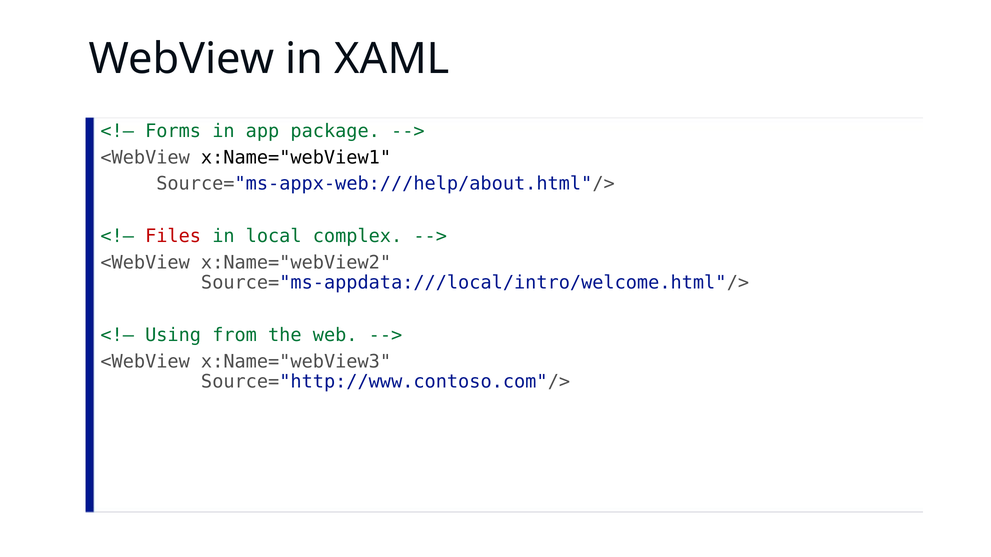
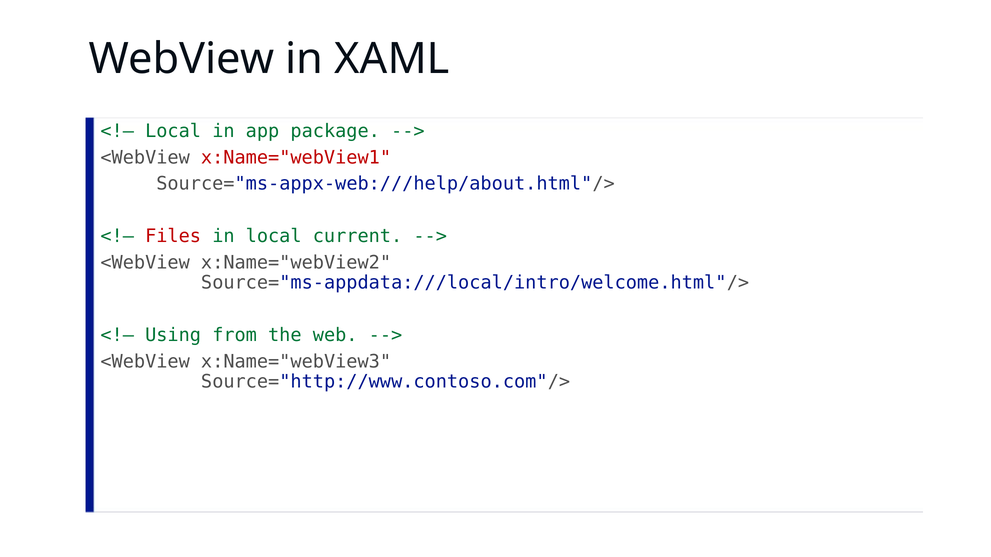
Forms at (173, 131): Forms -> Local
x:Name="webView1 colour: black -> red
complex: complex -> current
